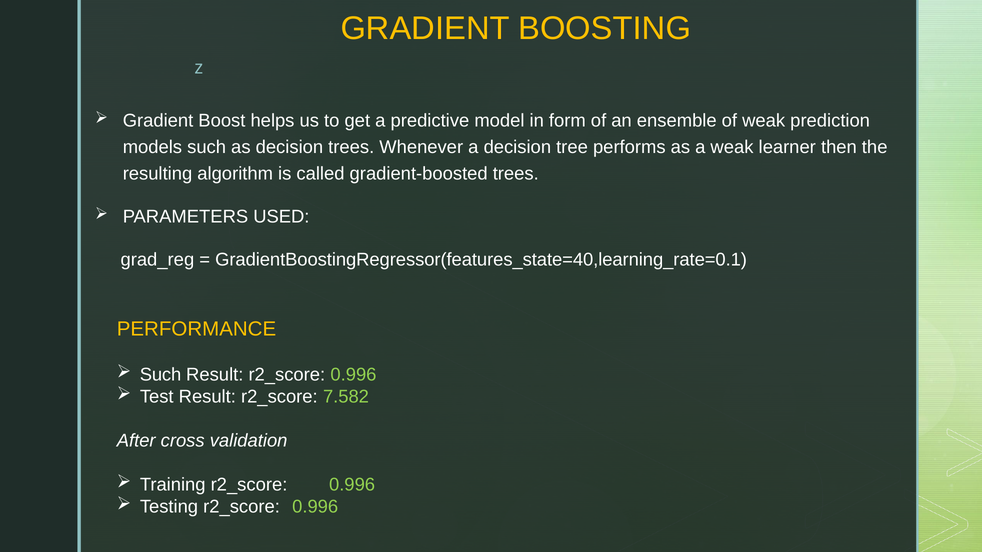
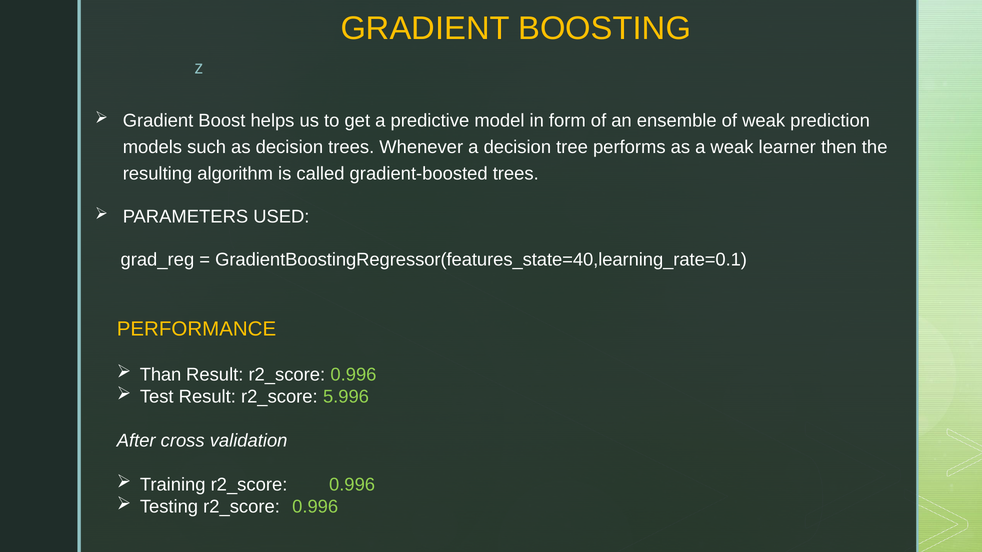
Such at (161, 375): Such -> Than
7.582: 7.582 -> 5.996
